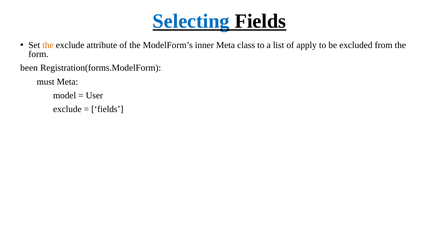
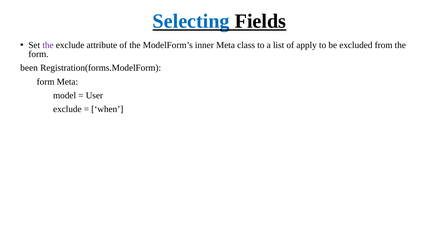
the at (48, 45) colour: orange -> purple
must at (46, 82): must -> form
fields at (107, 109): fields -> when
